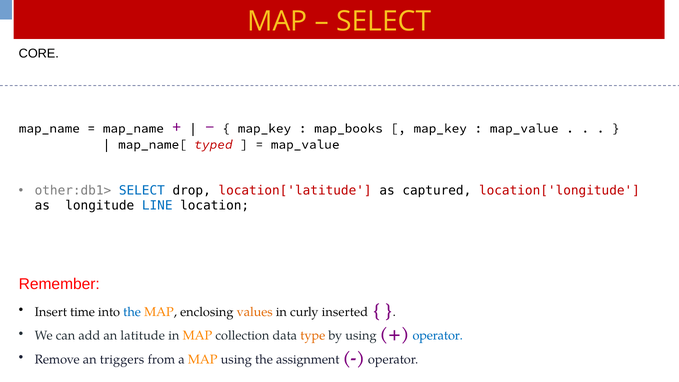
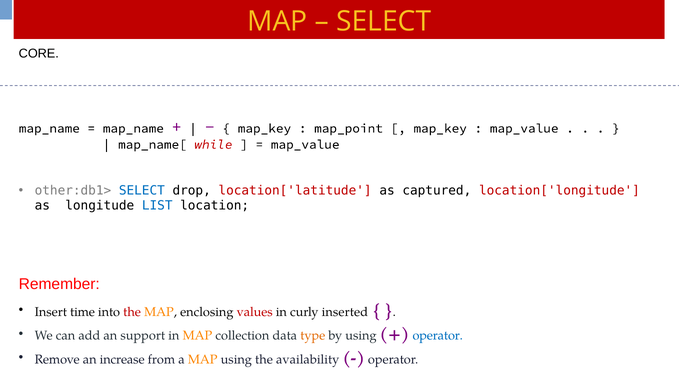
map_books: map_books -> map_point
typed: typed -> while
LINE: LINE -> LIST
the at (132, 312) colour: blue -> red
values colour: orange -> red
latitude: latitude -> support
triggers: triggers -> increase
assignment: assignment -> availability
